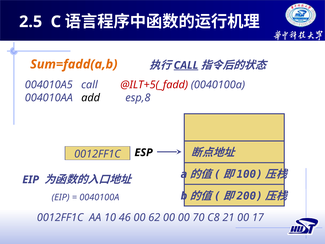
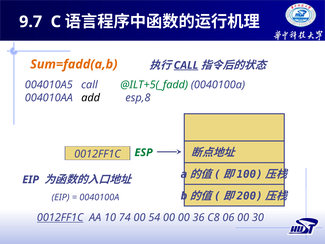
2.5: 2.5 -> 9.7
@ILT+5(_fadd colour: red -> green
ESP colour: black -> green
0012FF1C at (60, 217) underline: none -> present
46: 46 -> 74
62: 62 -> 54
70: 70 -> 36
21: 21 -> 06
17: 17 -> 30
